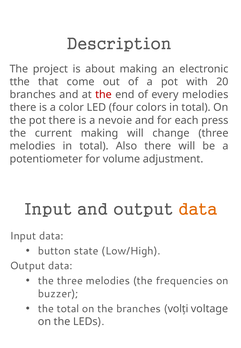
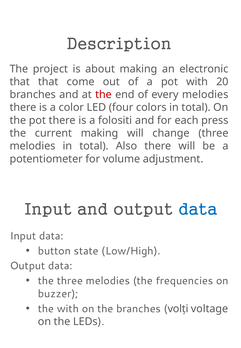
tthe at (20, 82): tthe -> that
nevoie: nevoie -> folositi
data at (198, 209) colour: orange -> blue
the total: total -> with
